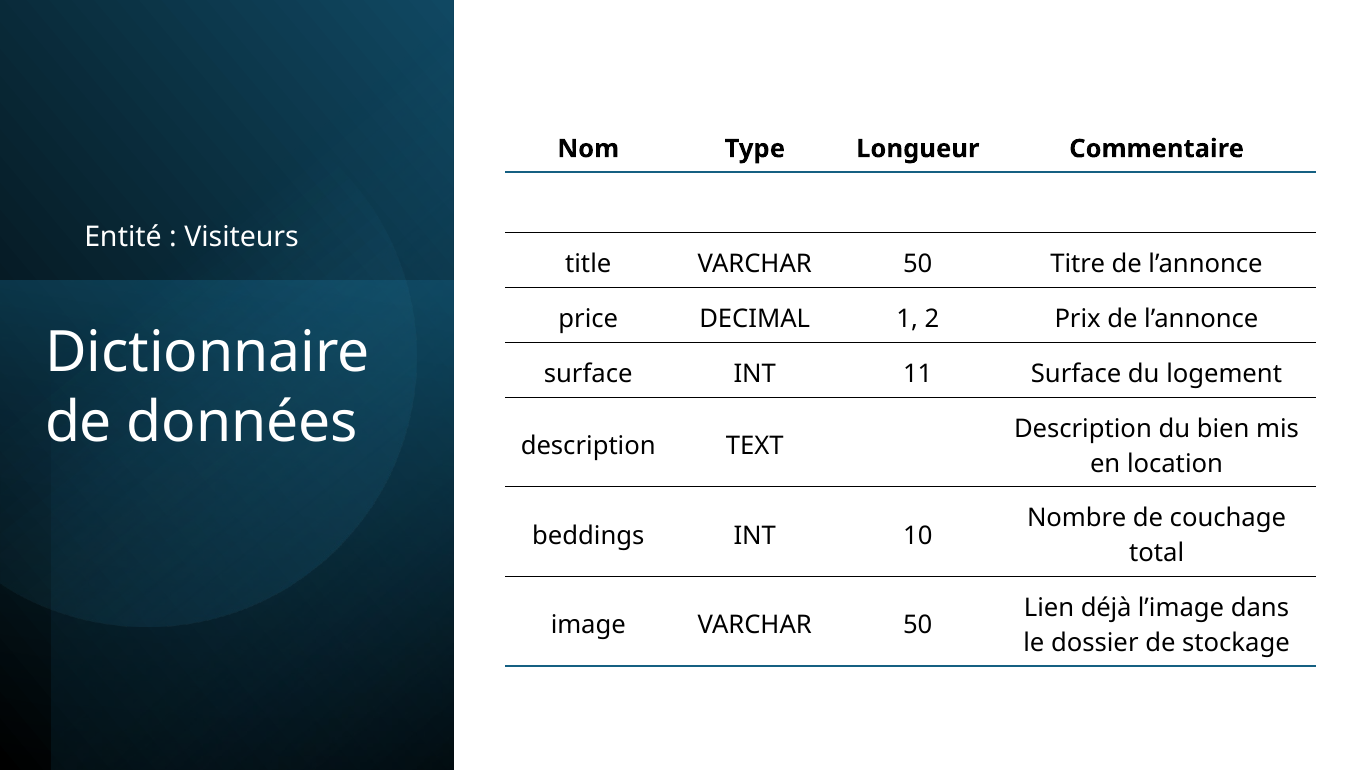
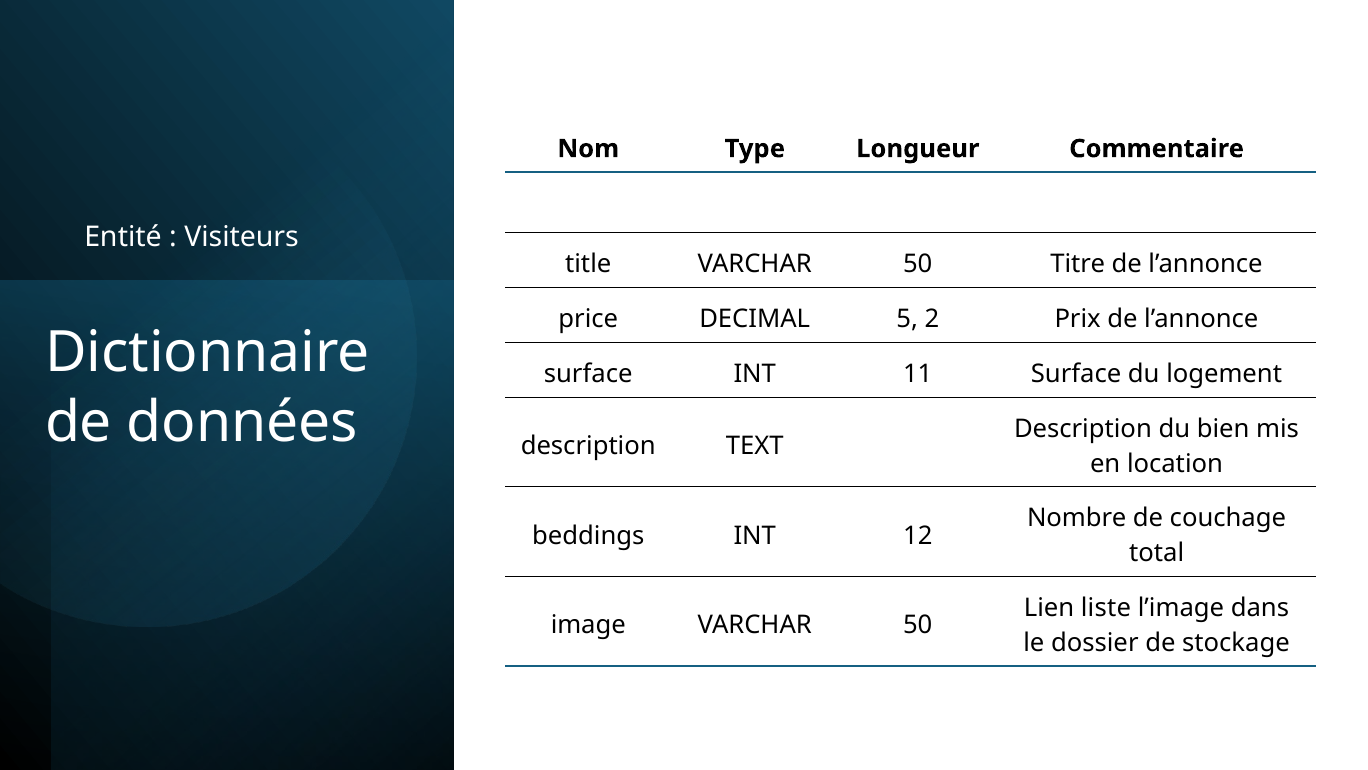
1: 1 -> 5
10: 10 -> 12
déjà: déjà -> liste
